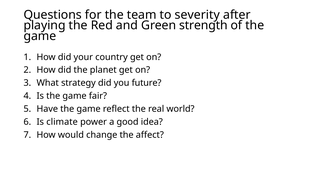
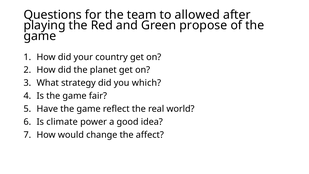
severity: severity -> allowed
strength: strength -> propose
future: future -> which
